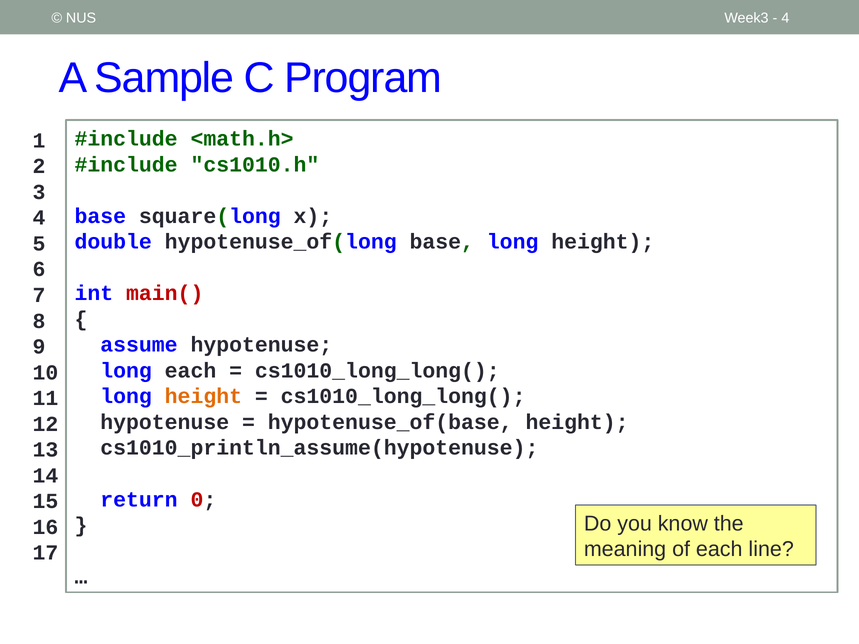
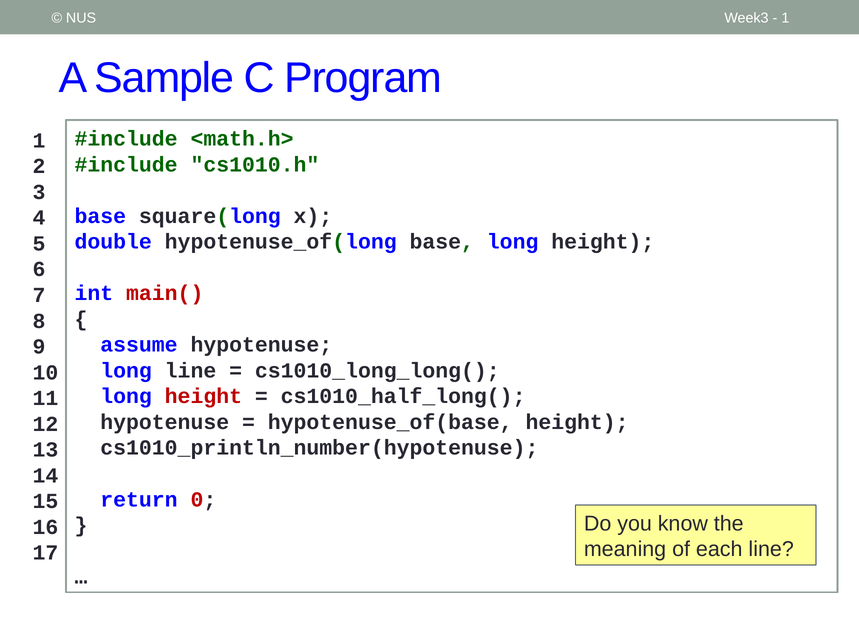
4 at (785, 18): 4 -> 1
long each: each -> line
height at (203, 397) colour: orange -> red
cs1010_long_long( at (403, 397): cs1010_long_long( -> cs1010_half_long(
cs1010_println_assume(hypotenuse: cs1010_println_assume(hypotenuse -> cs1010_println_number(hypotenuse
